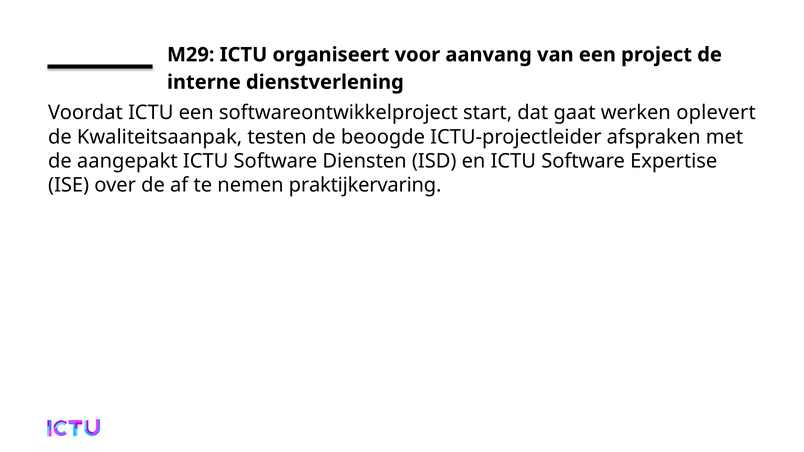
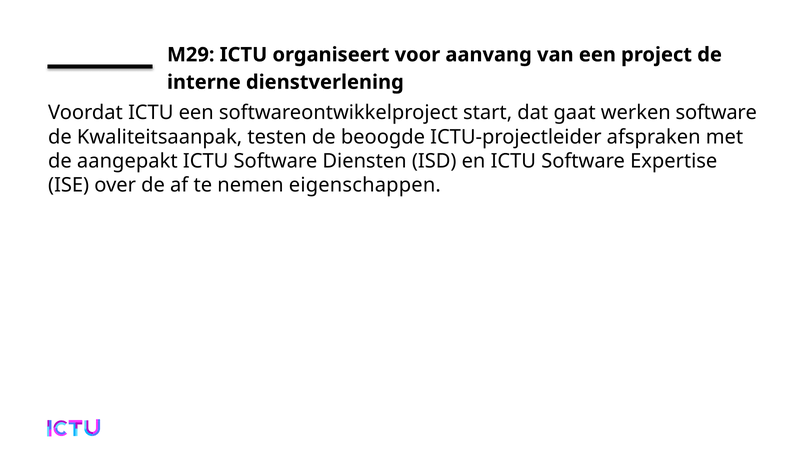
werken oplevert: oplevert -> software
praktijkervaring: praktijkervaring -> eigenschappen
